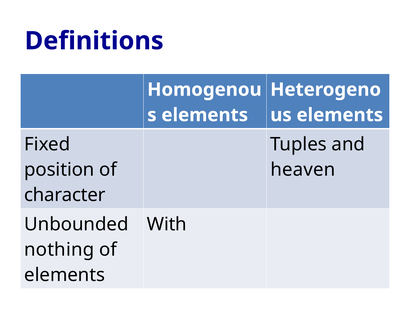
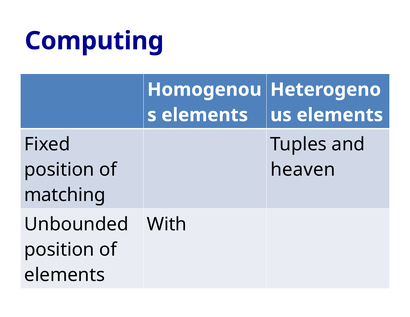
Definitions: Definitions -> Computing
character: character -> matching
nothing at (59, 250): nothing -> position
